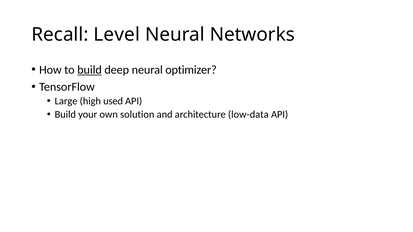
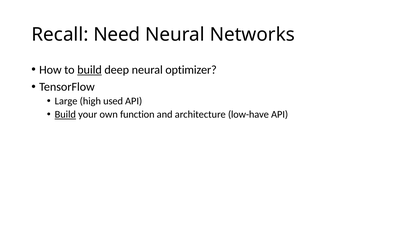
Level: Level -> Need
Build at (65, 115) underline: none -> present
solution: solution -> function
low-data: low-data -> low-have
